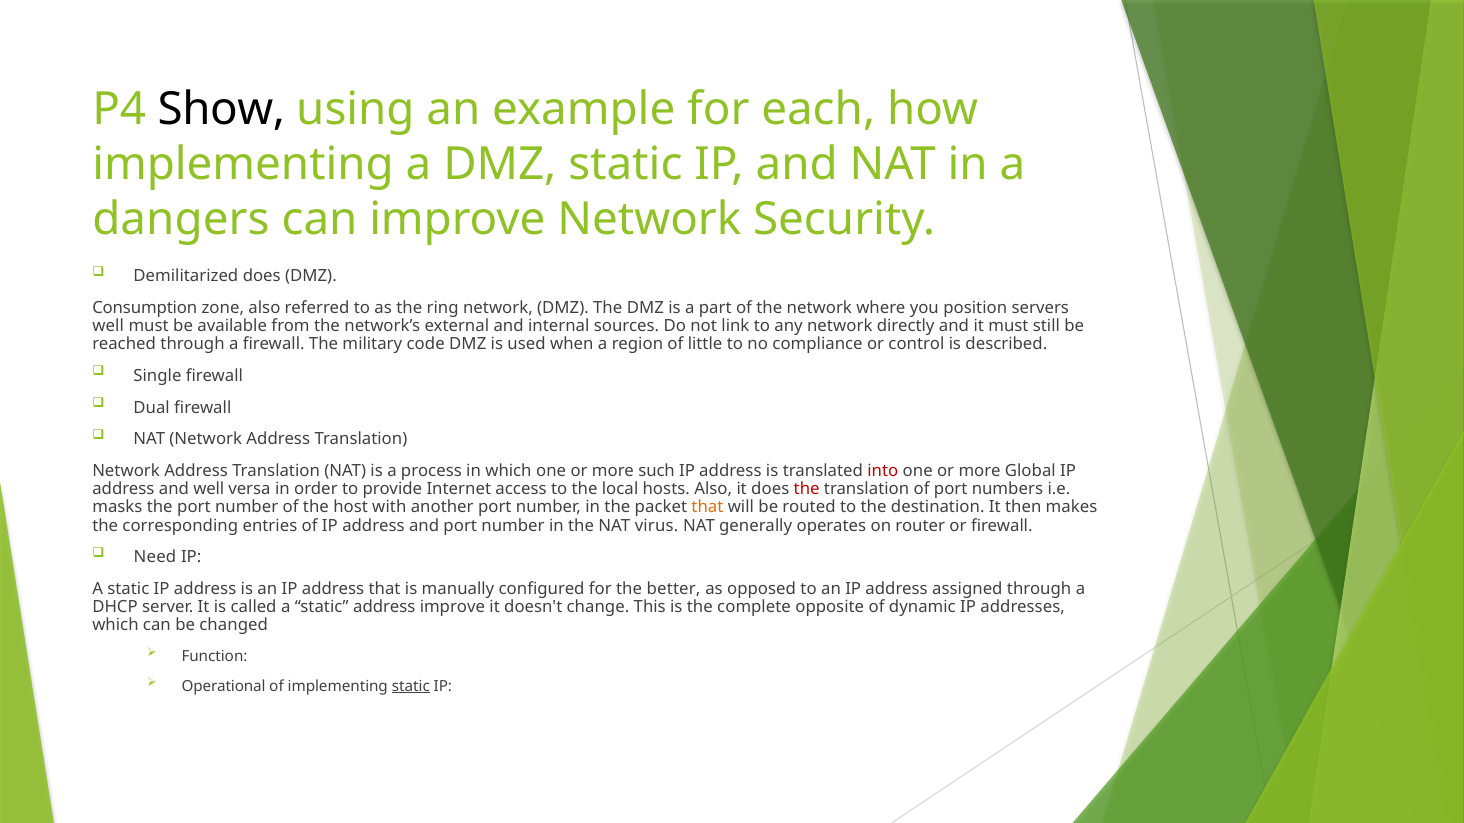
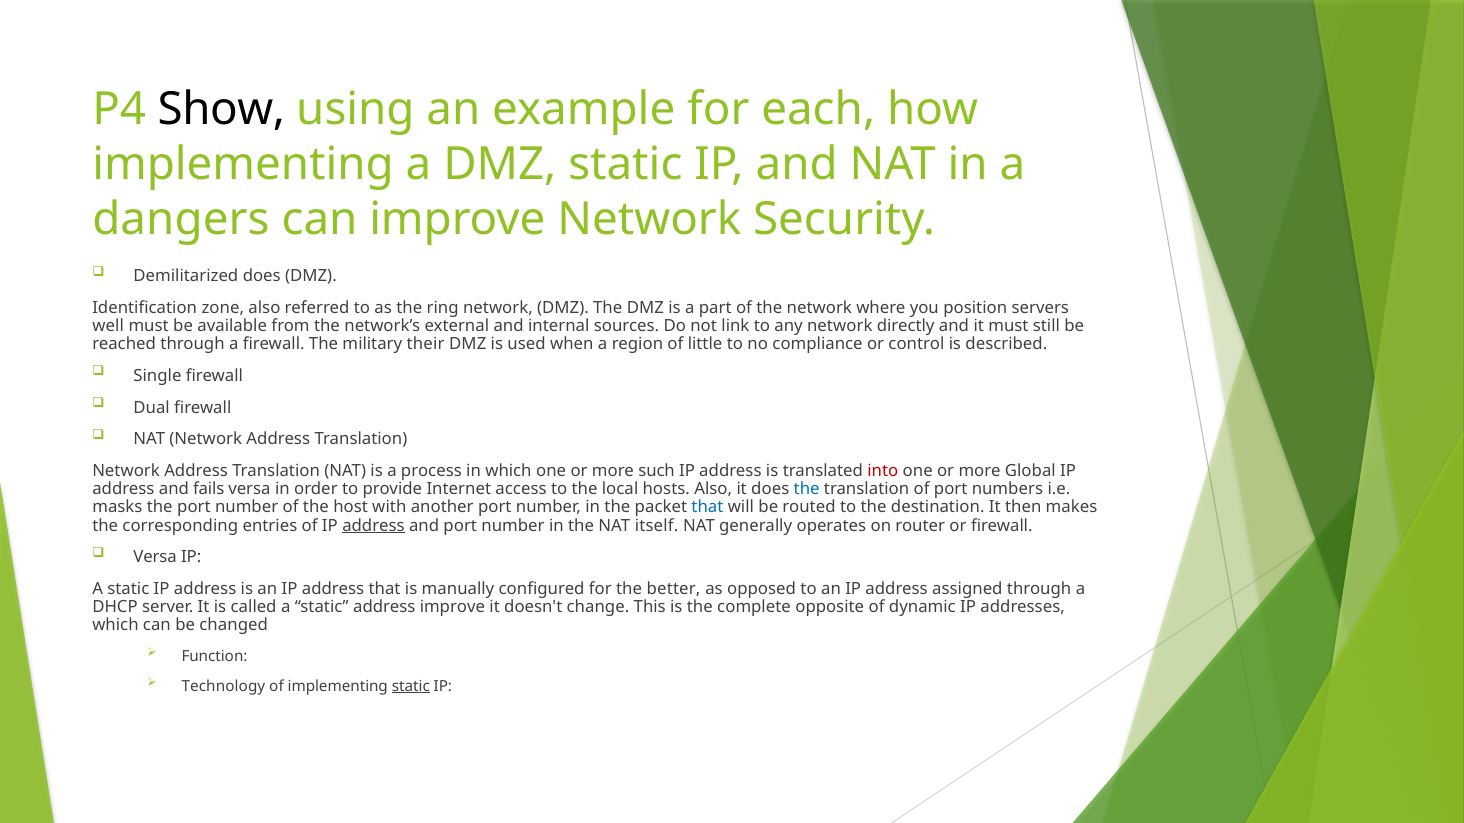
Consumption: Consumption -> Identification
code: code -> their
and well: well -> fails
the at (807, 490) colour: red -> blue
that at (707, 508) colour: orange -> blue
address at (373, 526) underline: none -> present
virus: virus -> itself
Need at (155, 558): Need -> Versa
Operational: Operational -> Technology
